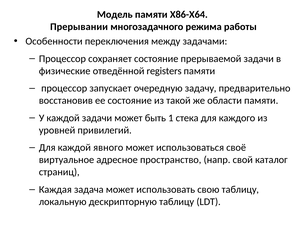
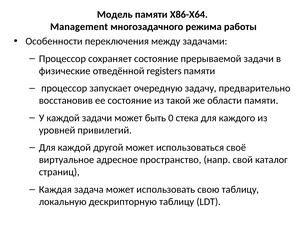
Прерывании: Прерывании -> Management
1: 1 -> 0
явного: явного -> другой
